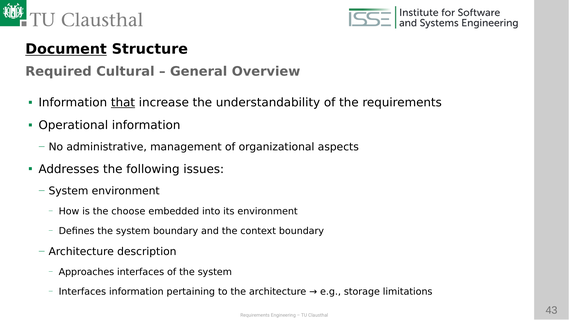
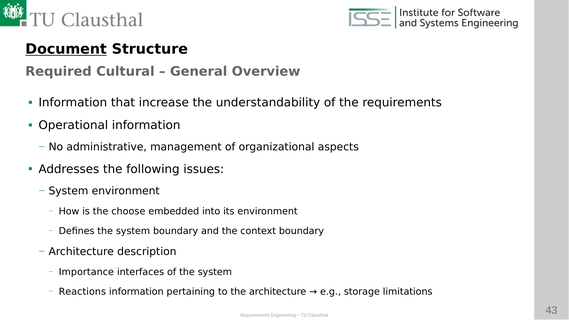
that underline: present -> none
Approaches: Approaches -> Importance
Interfaces at (82, 292): Interfaces -> Reactions
